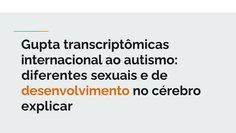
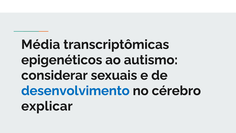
Gupta: Gupta -> Média
internacional: internacional -> epigenéticos
diferentes: diferentes -> considerar
desenvolvimento colour: orange -> blue
